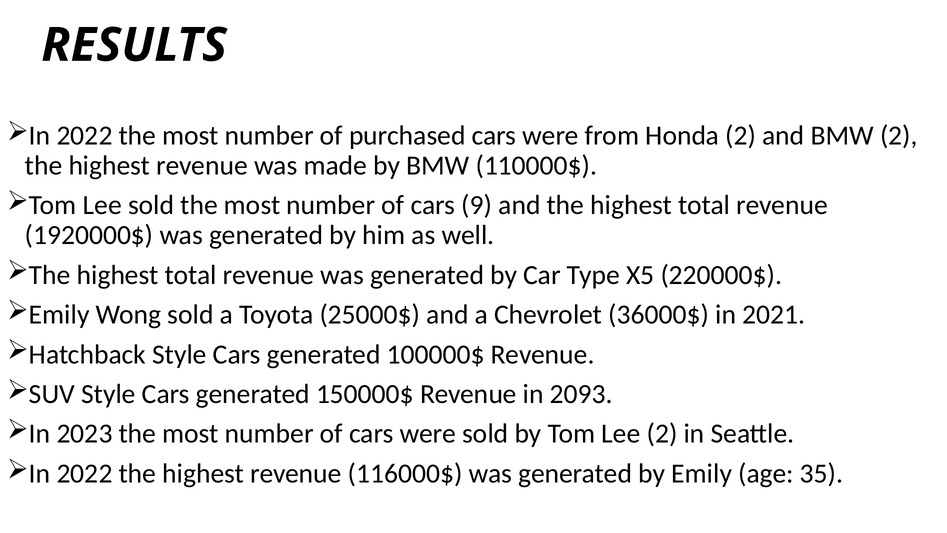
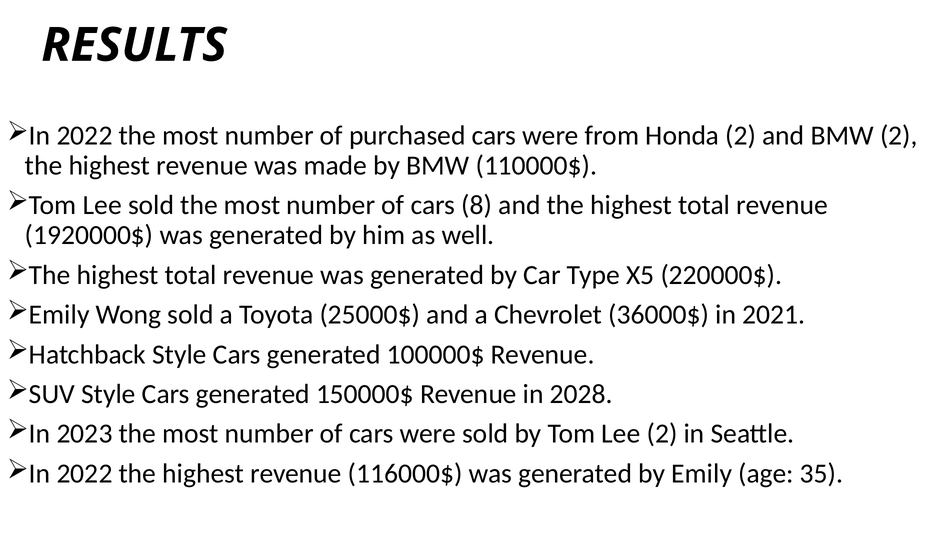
9: 9 -> 8
2093: 2093 -> 2028
